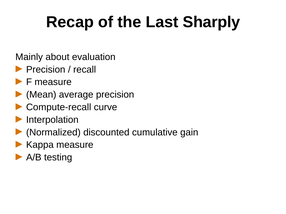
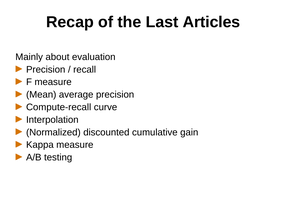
Sharply: Sharply -> Articles
